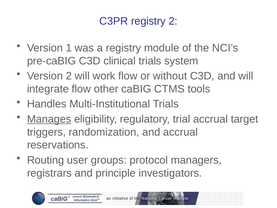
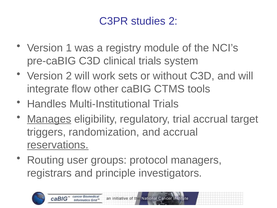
C3PR registry: registry -> studies
work flow: flow -> sets
reservations underline: none -> present
